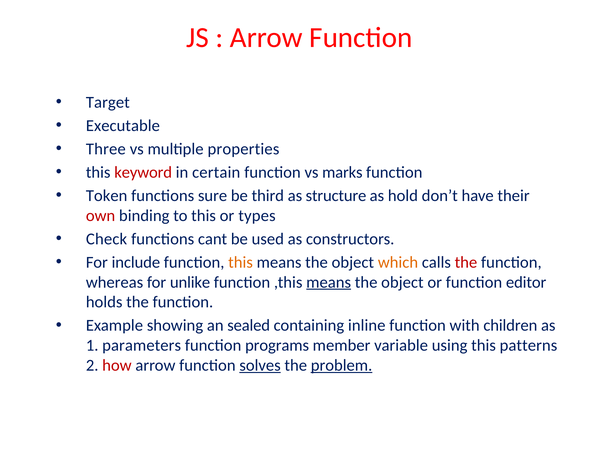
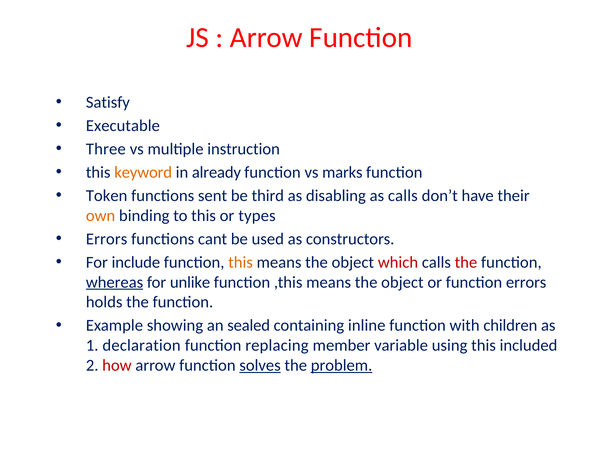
Target: Target -> Satisfy
properties: properties -> instruction
keyword colour: red -> orange
certain: certain -> already
sure: sure -> sent
structure: structure -> disabling
as hold: hold -> calls
own colour: red -> orange
Check at (107, 239): Check -> Errors
which colour: orange -> red
whereas underline: none -> present
means at (329, 282) underline: present -> none
function editor: editor -> errors
parameters: parameters -> declaration
programs: programs -> replacing
patterns: patterns -> included
